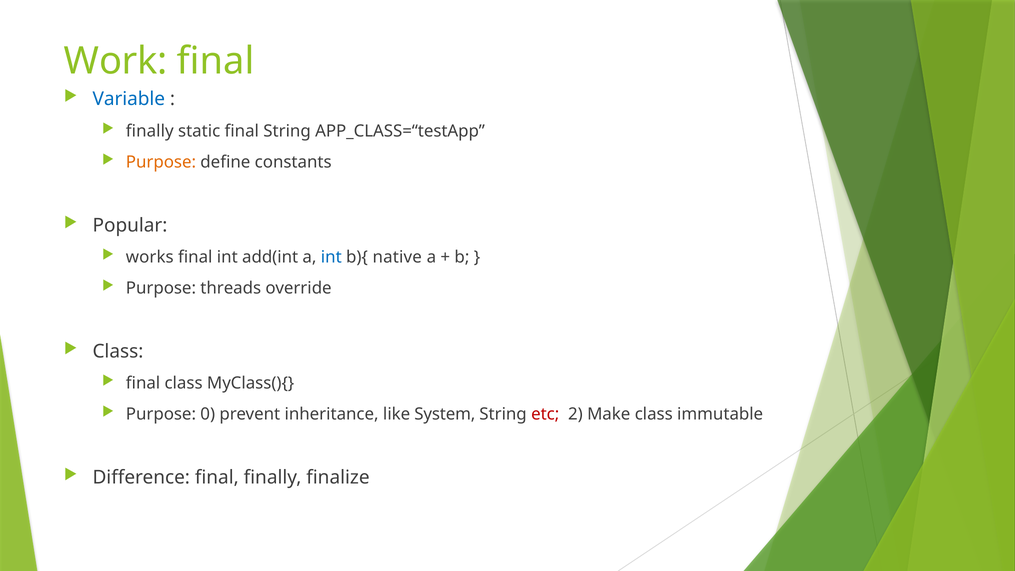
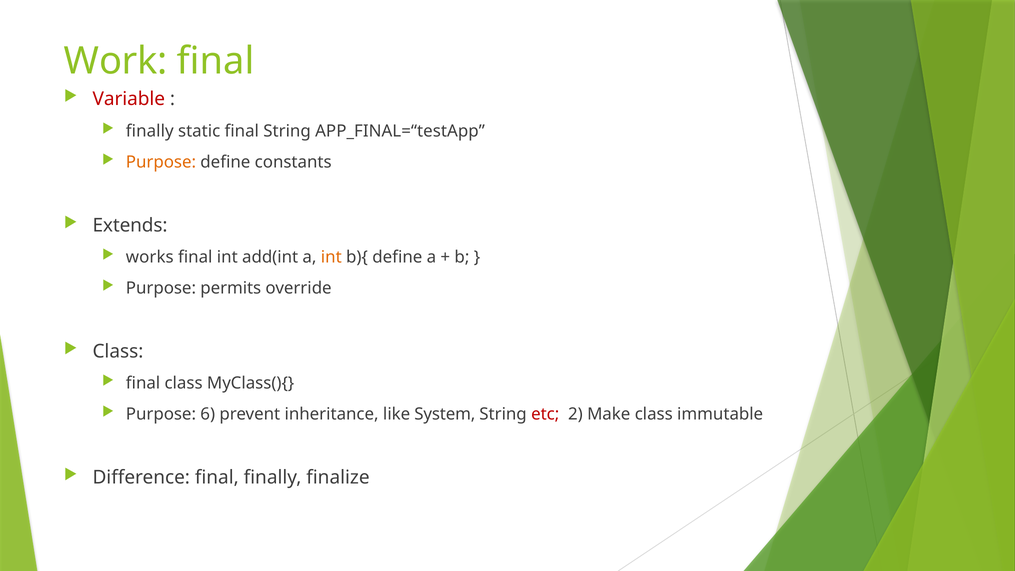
Variable colour: blue -> red
APP_CLASS=“testApp: APP_CLASS=“testApp -> APP_FINAL=“testApp
Popular: Popular -> Extends
int at (331, 257) colour: blue -> orange
b){ native: native -> define
threads: threads -> permits
0: 0 -> 6
